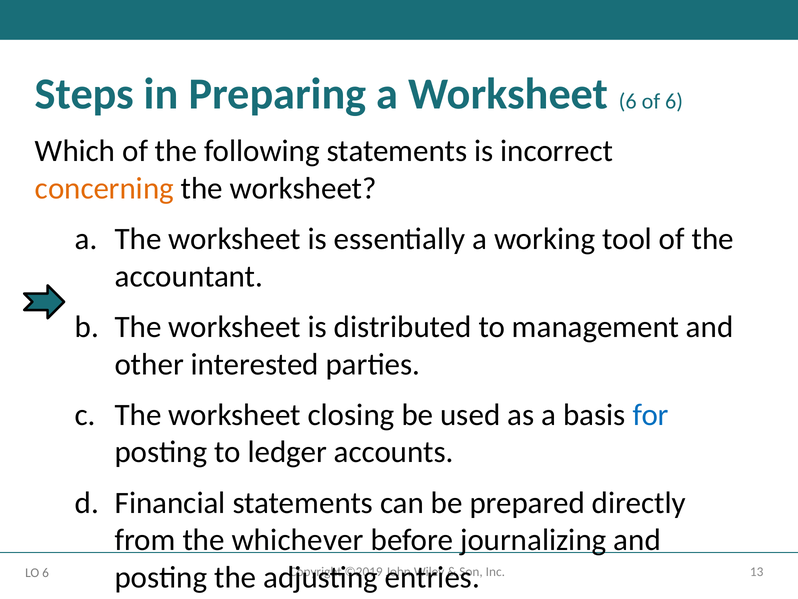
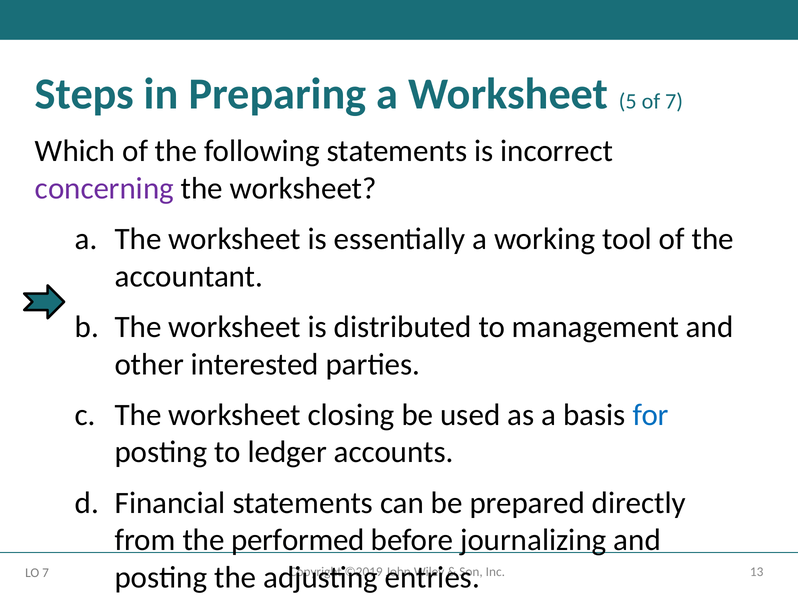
Worksheet 6: 6 -> 5
of 6: 6 -> 7
concerning colour: orange -> purple
whichever: whichever -> performed
LO 6: 6 -> 7
